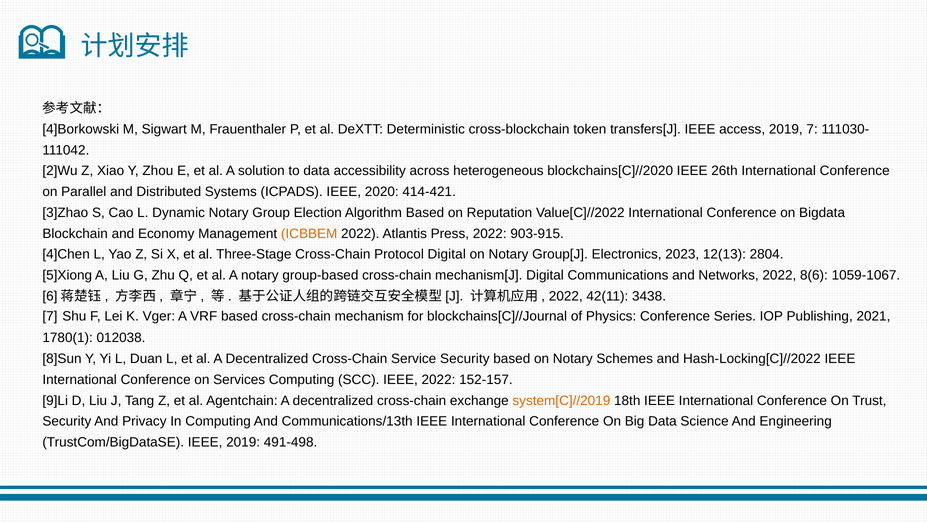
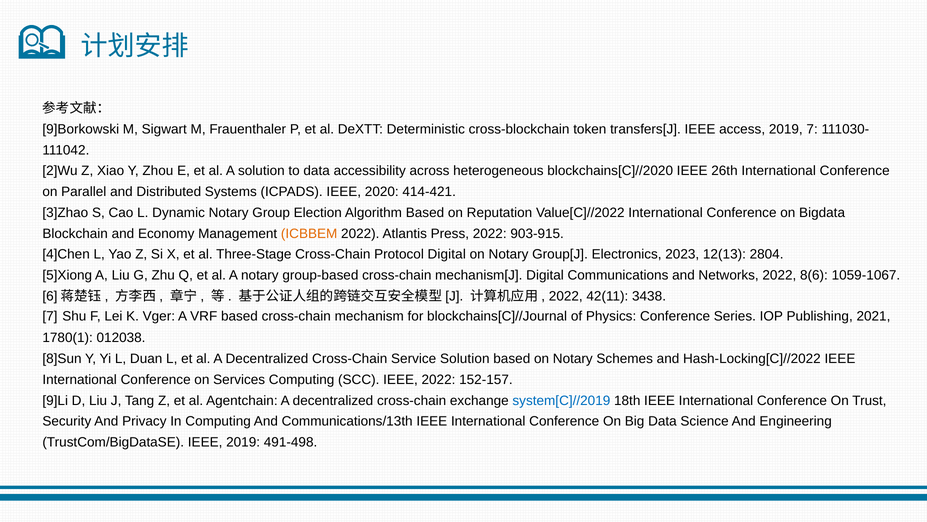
4]Borkowski: 4]Borkowski -> 9]Borkowski
Service Security: Security -> Solution
system[C]//2019 colour: orange -> blue
